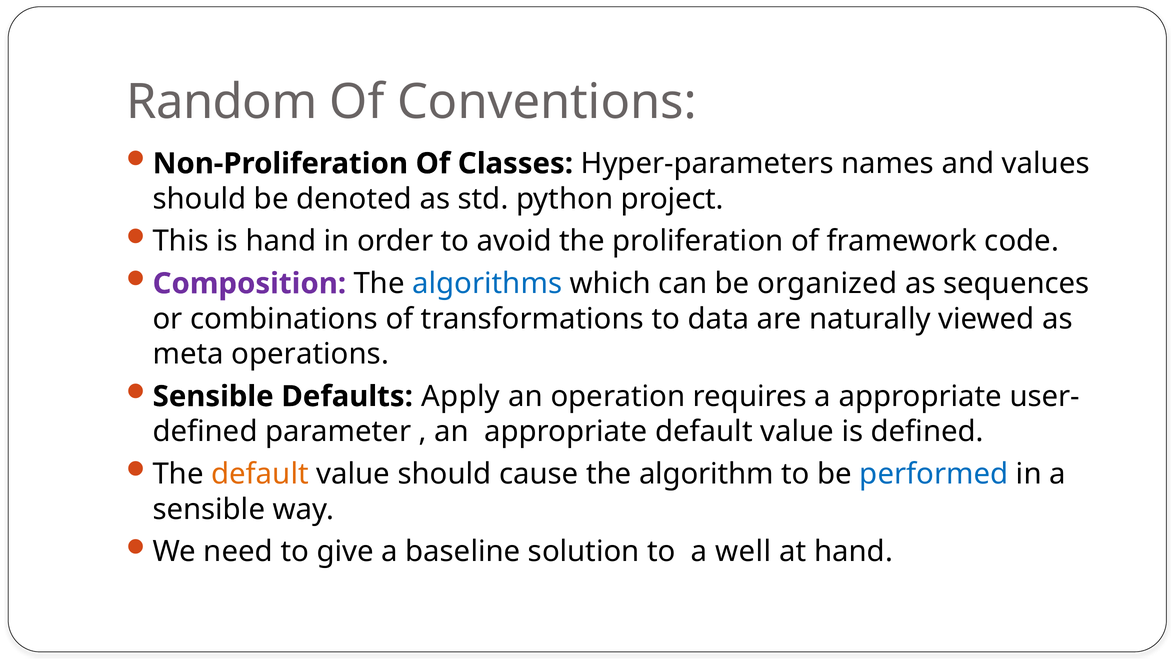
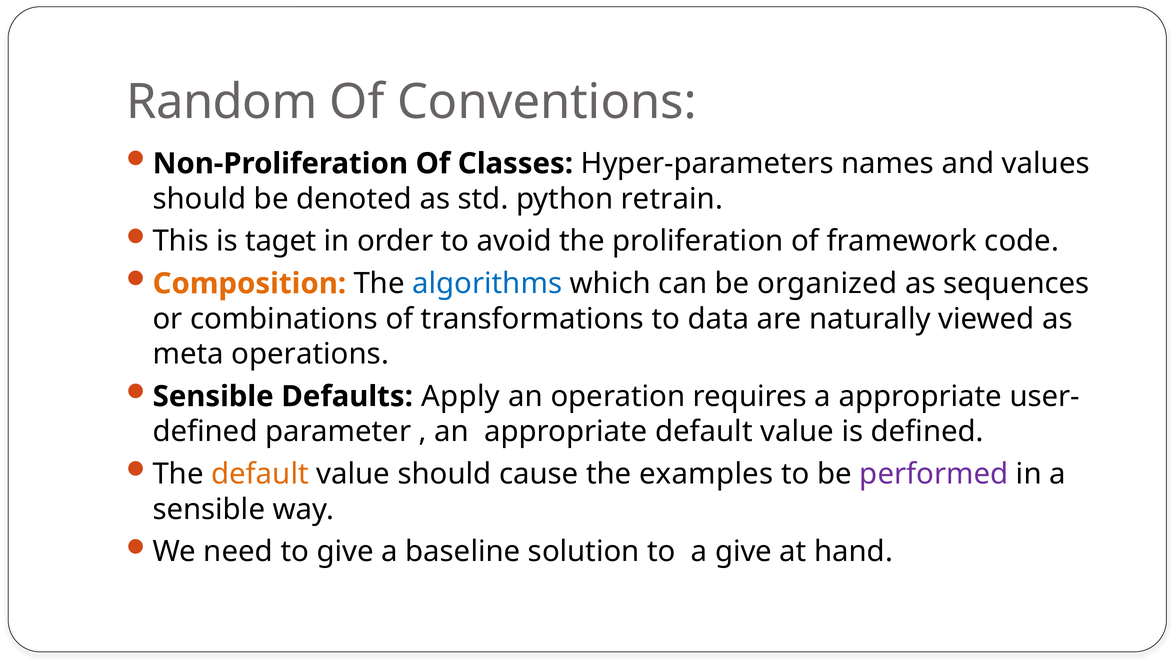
project: project -> retrain
is hand: hand -> taget
Composition colour: purple -> orange
algorithm: algorithm -> examples
performed colour: blue -> purple
a well: well -> give
